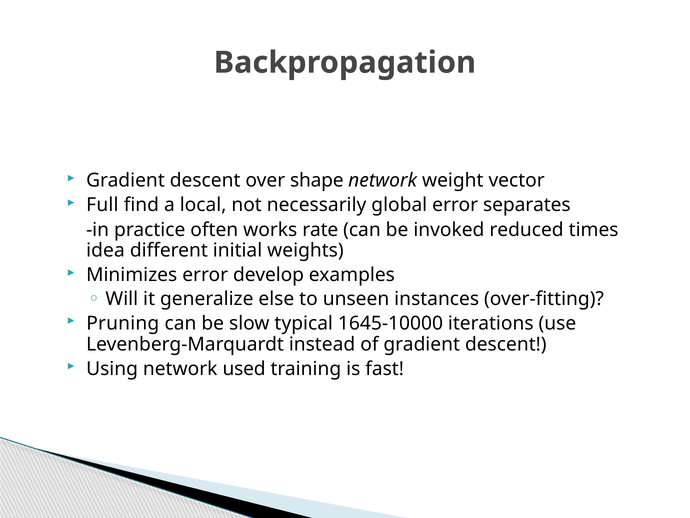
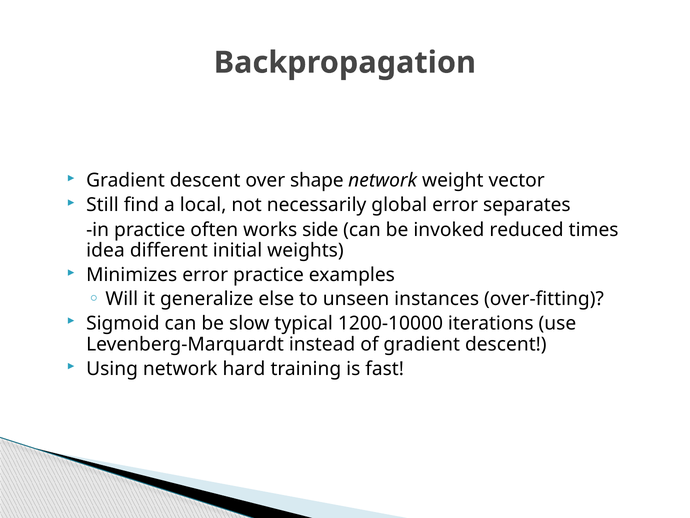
Full: Full -> Still
rate: rate -> side
error develop: develop -> practice
Pruning: Pruning -> Sigmoid
1645-10000: 1645-10000 -> 1200-10000
used: used -> hard
